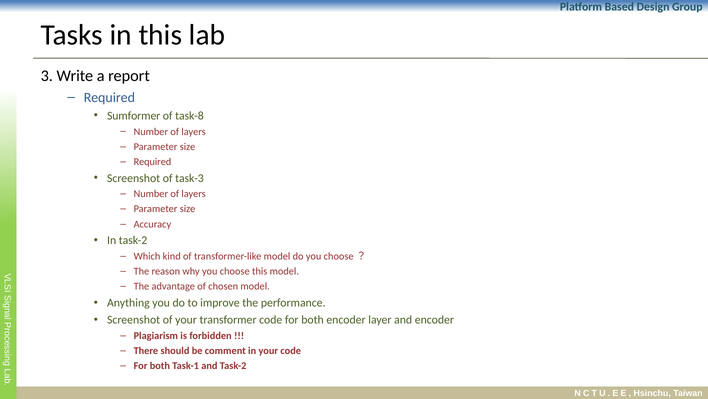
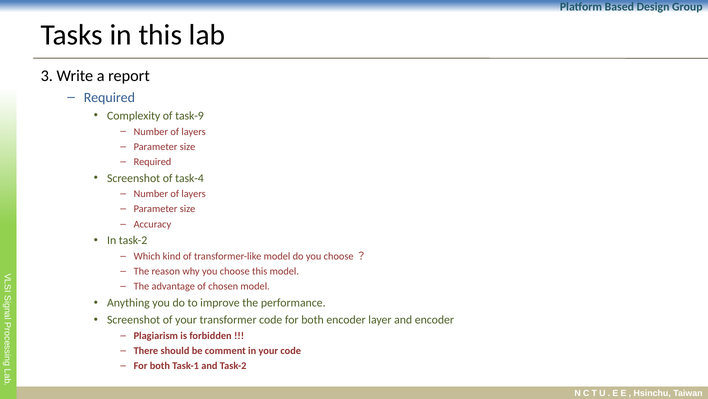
Sumformer: Sumformer -> Complexity
task-8: task-8 -> task-9
task-3: task-3 -> task-4
